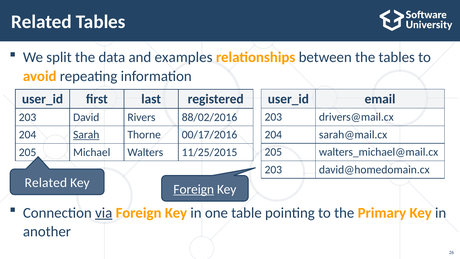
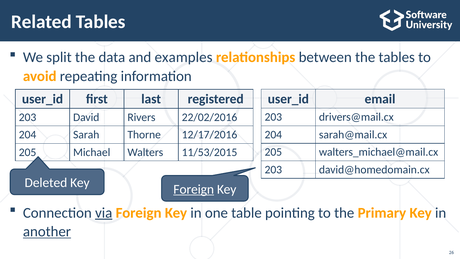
88/02/2016: 88/02/2016 -> 22/02/2016
Sarah underline: present -> none
00/17/2016: 00/17/2016 -> 12/17/2016
11/25/2015: 11/25/2015 -> 11/53/2015
Related at (46, 183): Related -> Deleted
another underline: none -> present
